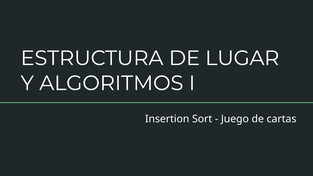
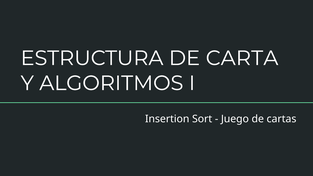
LUGAR: LUGAR -> CARTA
